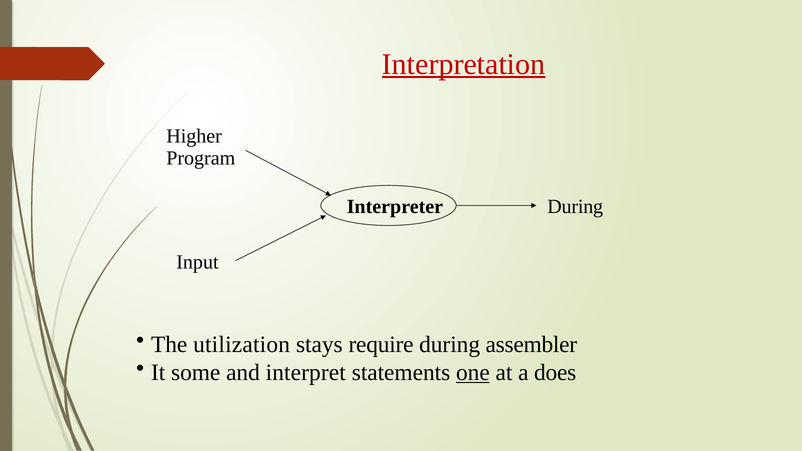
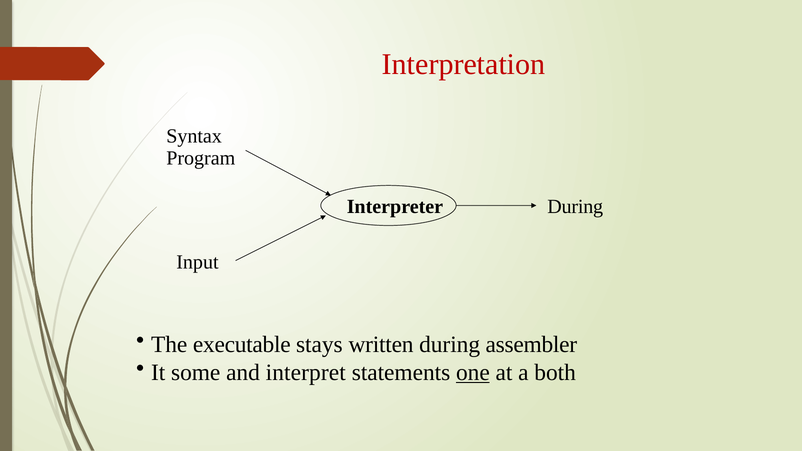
Interpretation underline: present -> none
Higher: Higher -> Syntax
utilization: utilization -> executable
require: require -> written
does: does -> both
